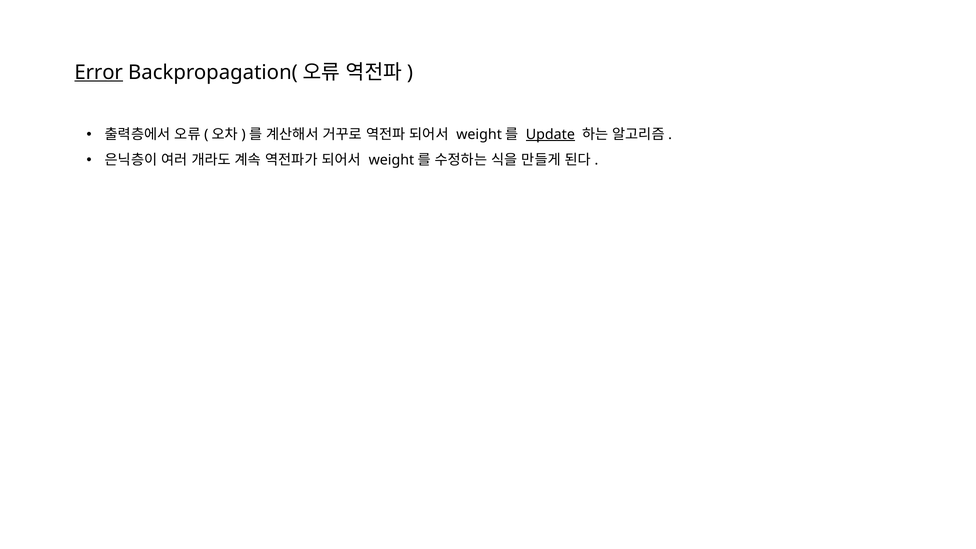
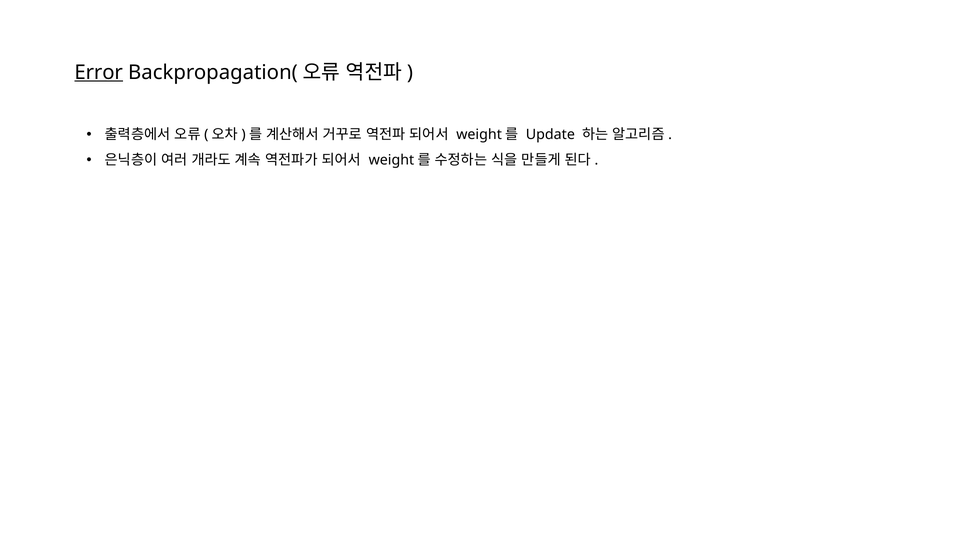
Update underline: present -> none
